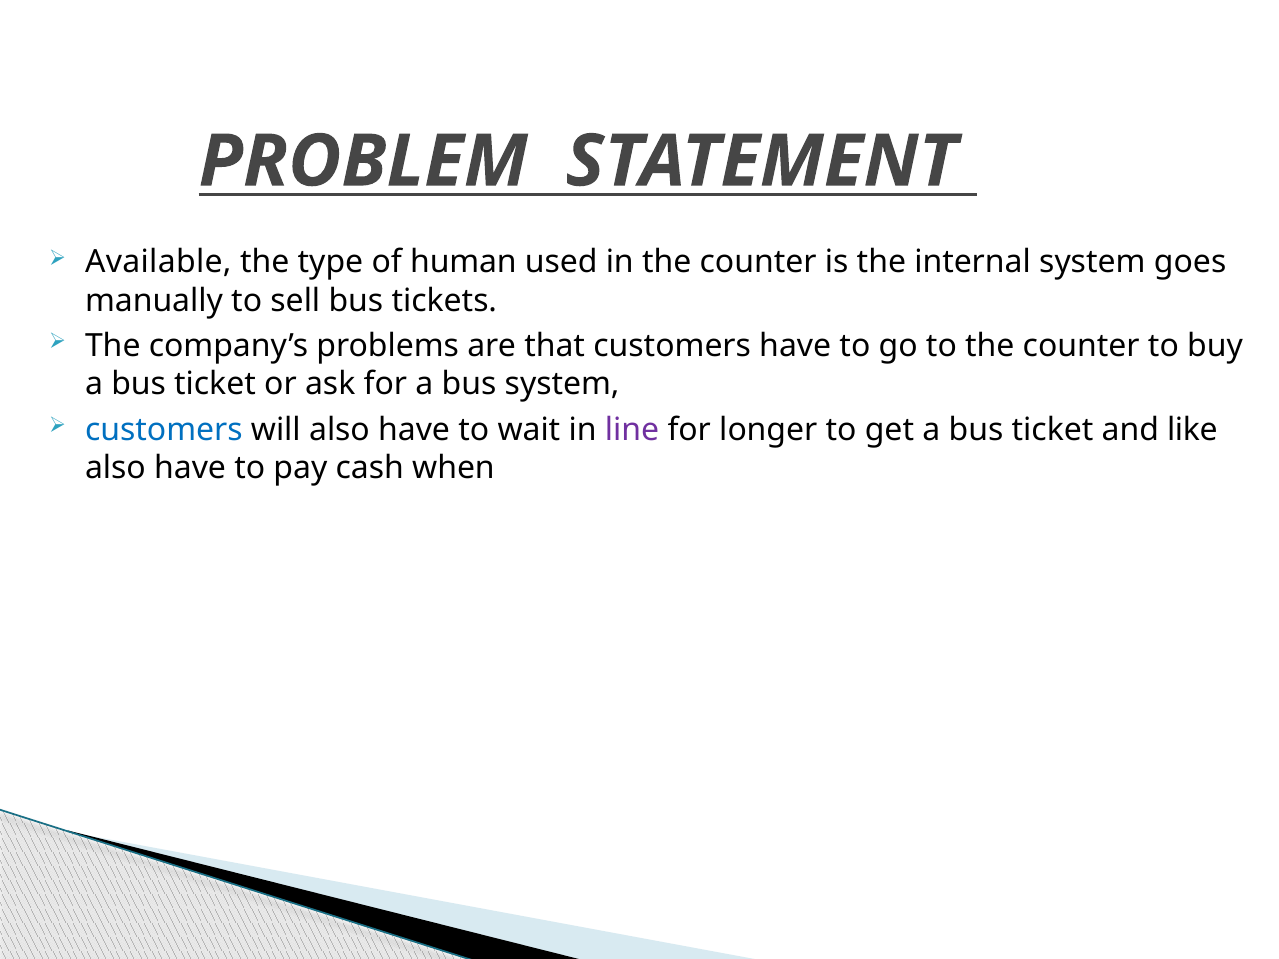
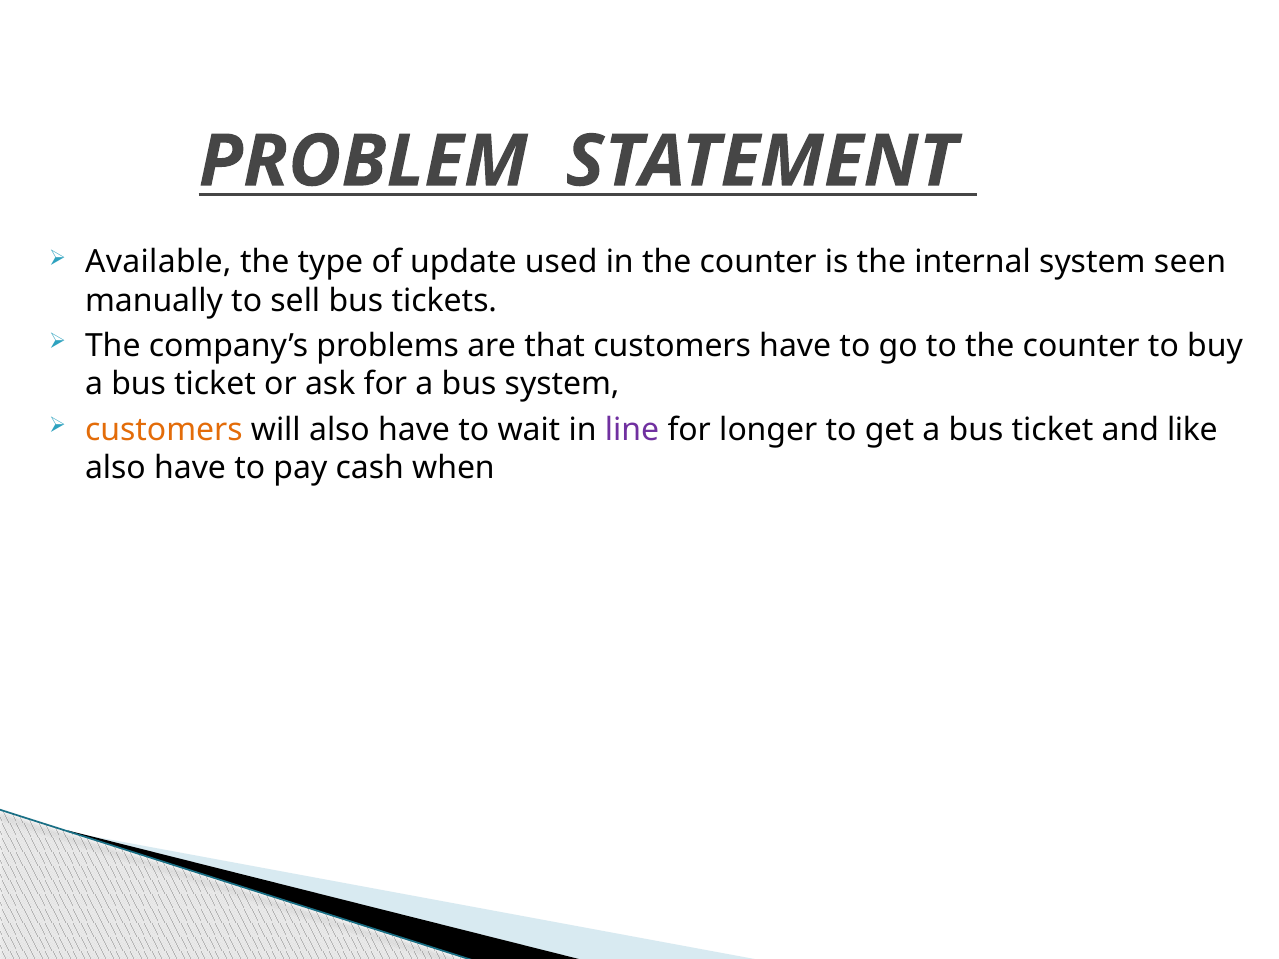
human: human -> update
goes: goes -> seen
customers at (164, 430) colour: blue -> orange
